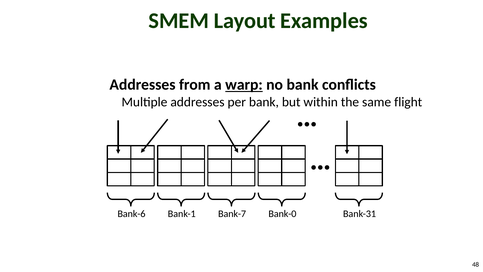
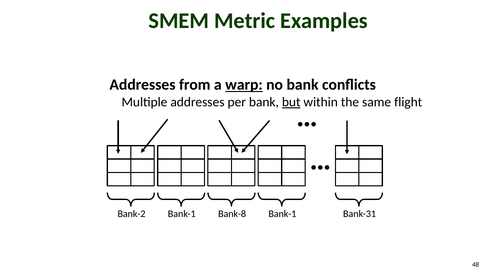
Layout: Layout -> Metric
but underline: none -> present
Bank-6: Bank-6 -> Bank-2
Bank-7: Bank-7 -> Bank-8
Bank-0 at (282, 213): Bank-0 -> Bank-1
